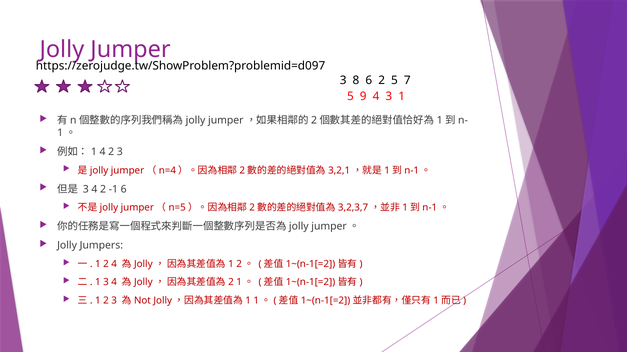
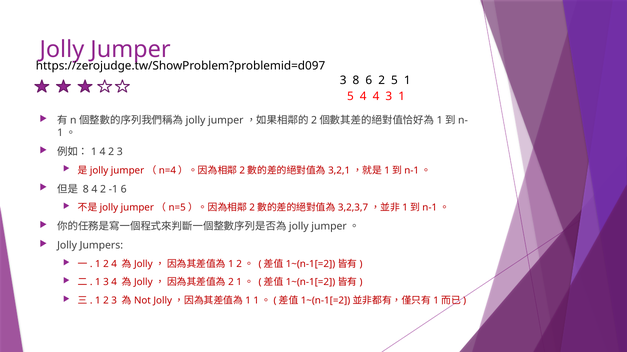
5 7: 7 -> 1
5 9: 9 -> 4
3 at (86, 189): 3 -> 8
